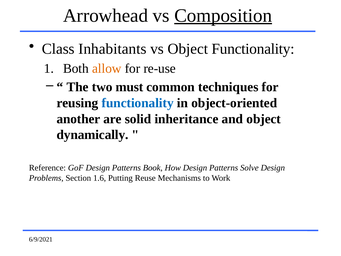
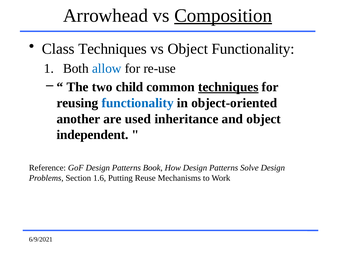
Class Inhabitants: Inhabitants -> Techniques
allow colour: orange -> blue
must: must -> child
techniques at (228, 87) underline: none -> present
solid: solid -> used
dynamically: dynamically -> independent
